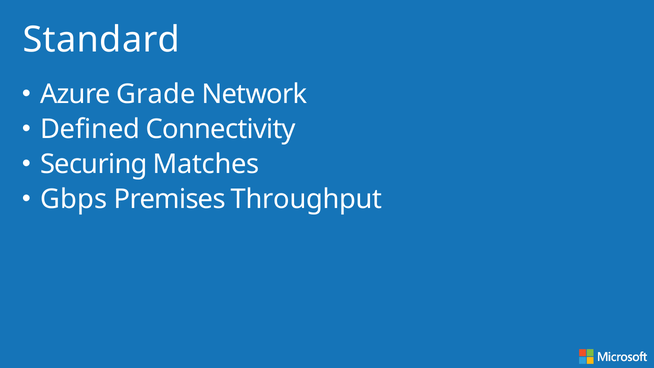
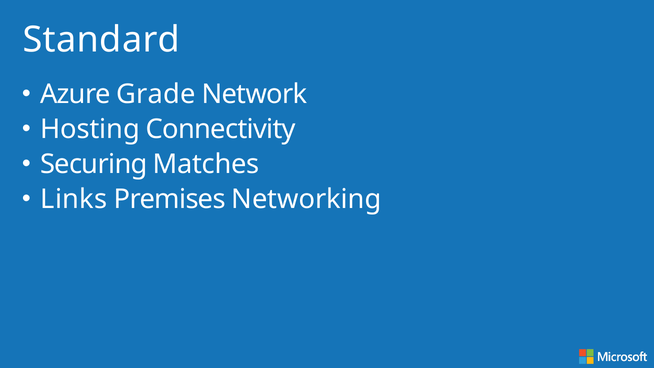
Defined: Defined -> Hosting
Gbps: Gbps -> Links
Throughput: Throughput -> Networking
